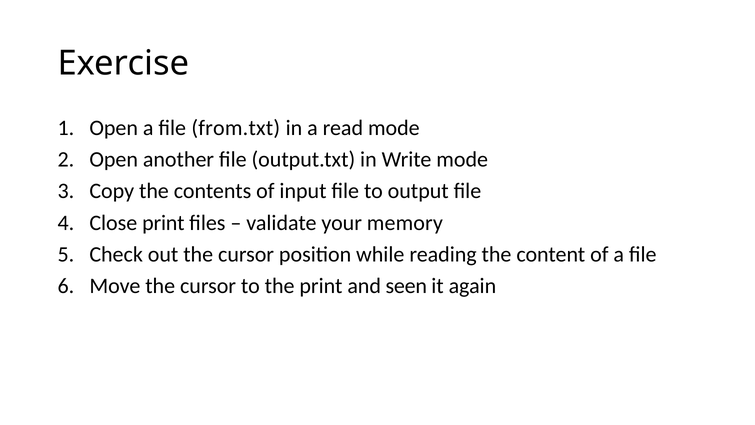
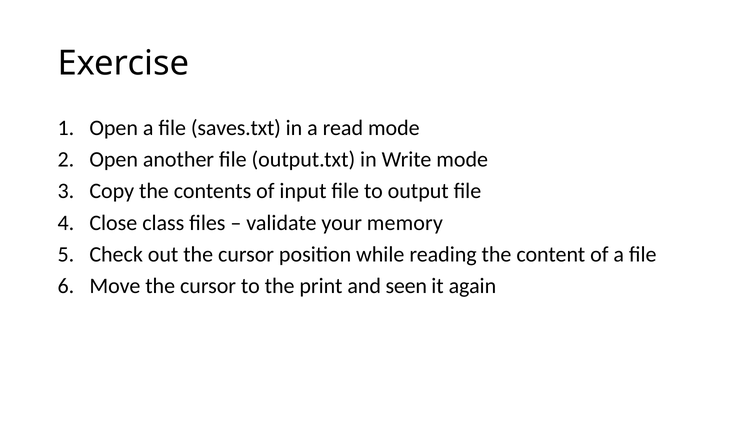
from.txt: from.txt -> saves.txt
Close print: print -> class
